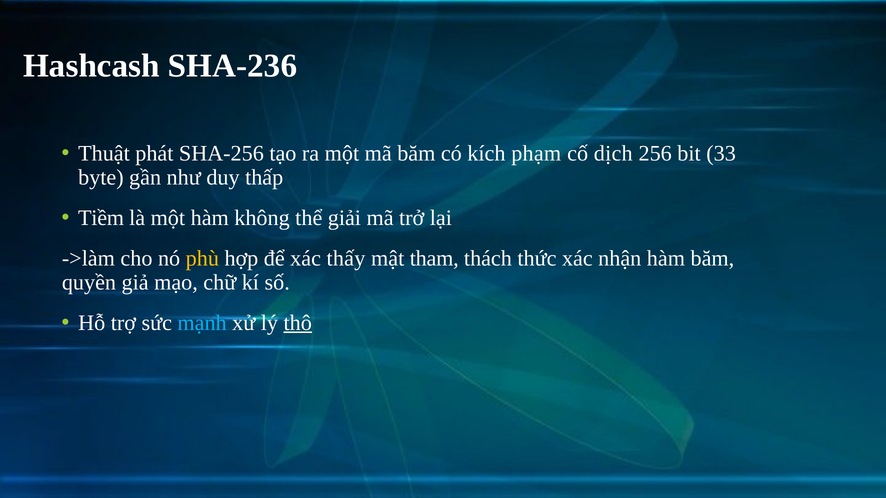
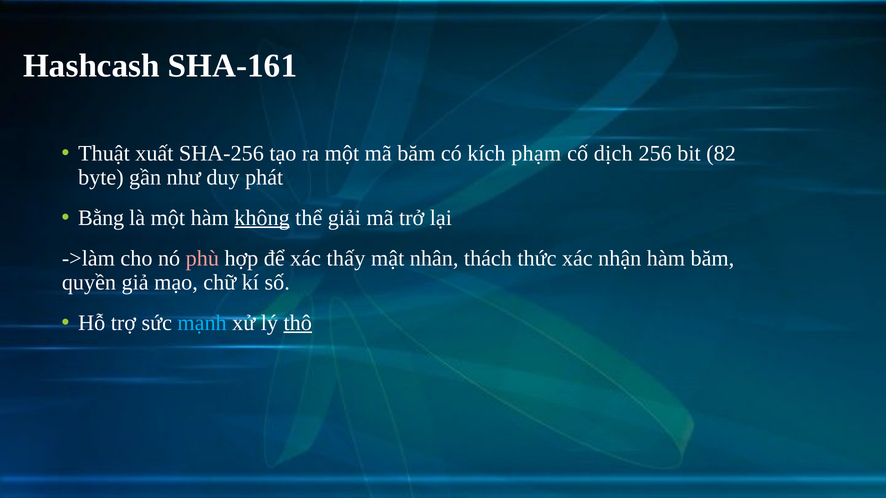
SHA-236: SHA-236 -> SHA-161
phát: phát -> xuất
33: 33 -> 82
thấp: thấp -> phát
Tiềm: Tiềm -> Bằng
không underline: none -> present
phù colour: yellow -> pink
tham: tham -> nhân
